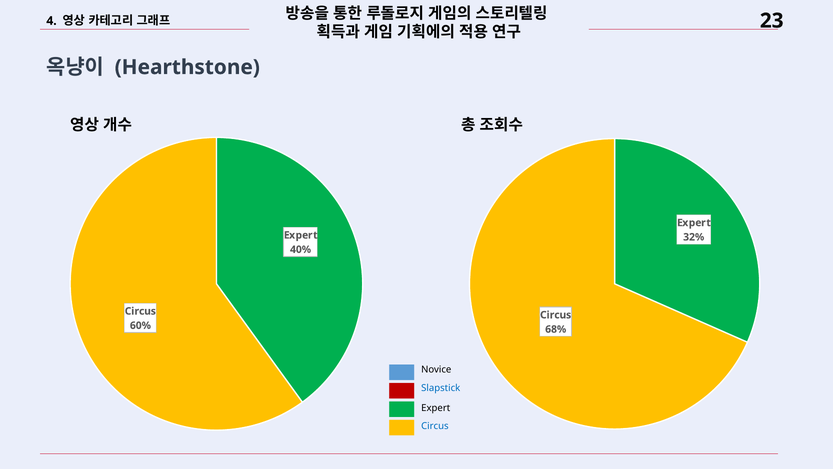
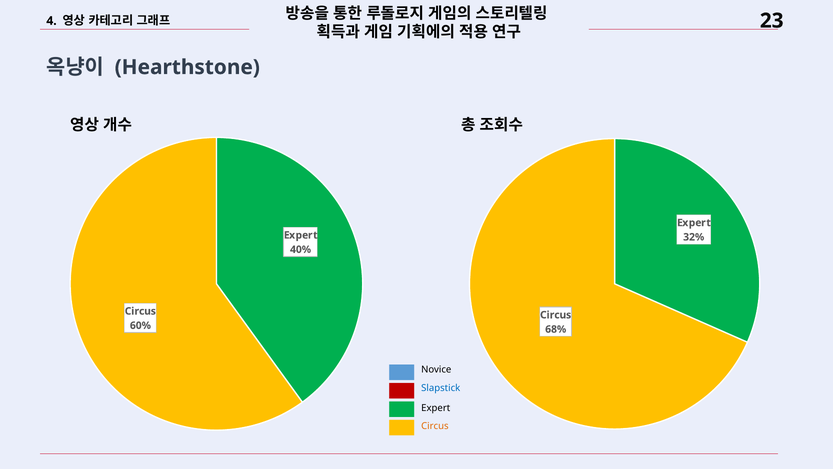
Circus at (435, 426) colour: blue -> orange
